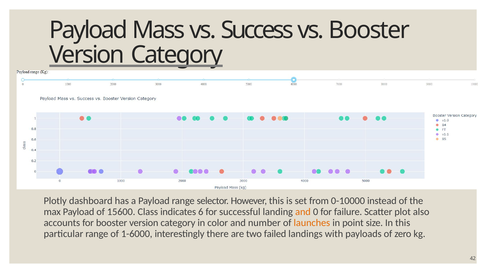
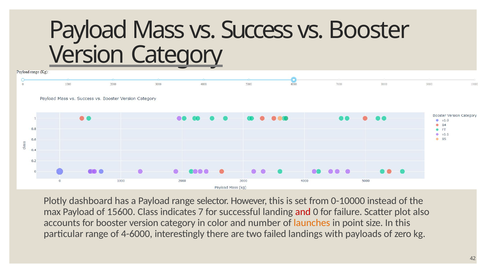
6: 6 -> 7
and at (303, 212) colour: orange -> red
1-6000: 1-6000 -> 4-6000
